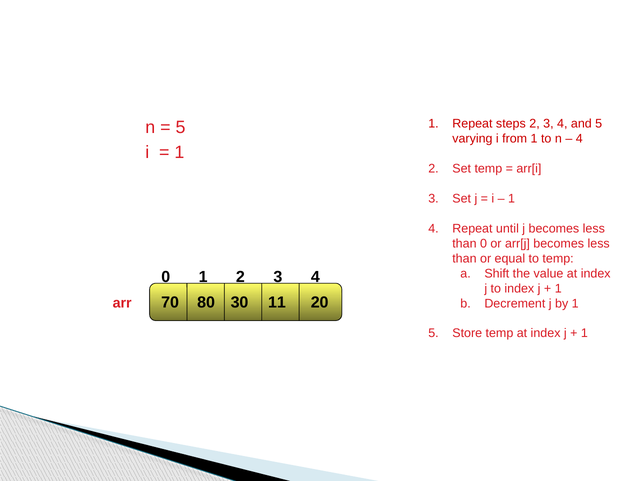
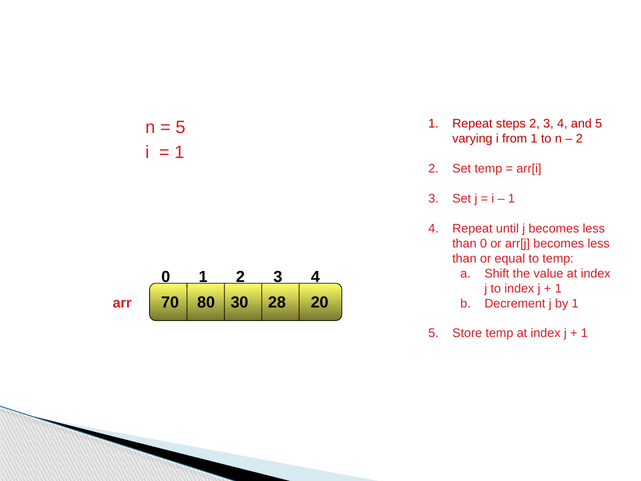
4 at (579, 139): 4 -> 2
11: 11 -> 28
